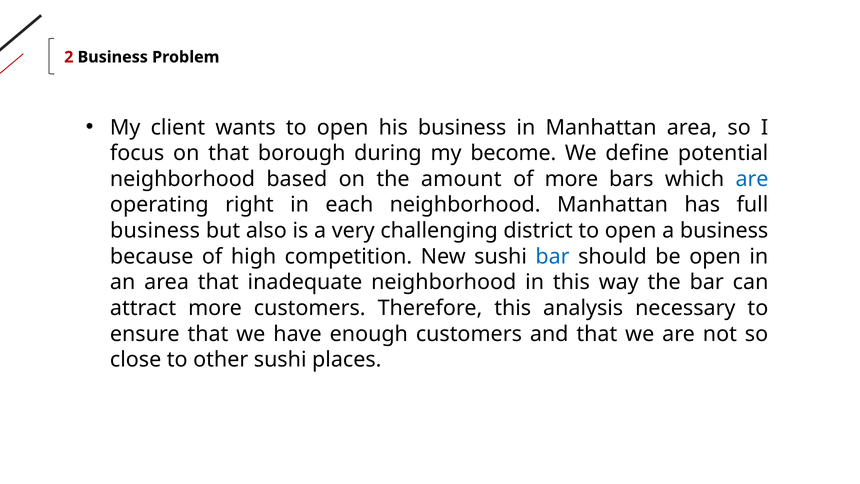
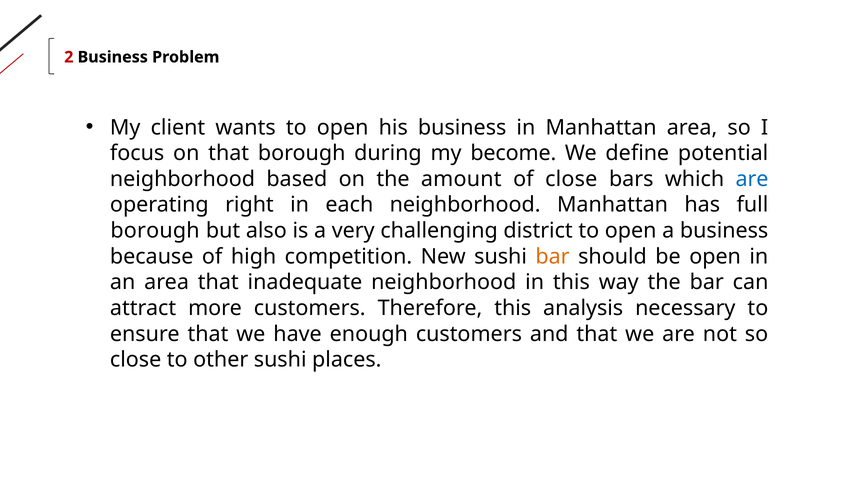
of more: more -> close
business at (155, 231): business -> borough
bar at (552, 256) colour: blue -> orange
